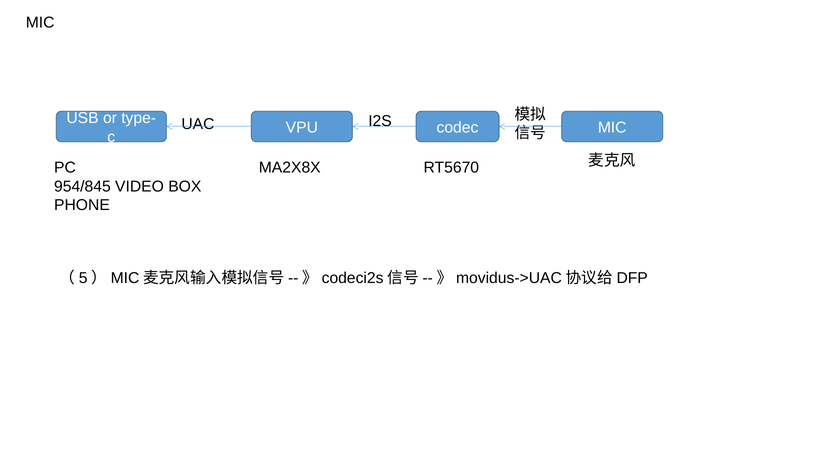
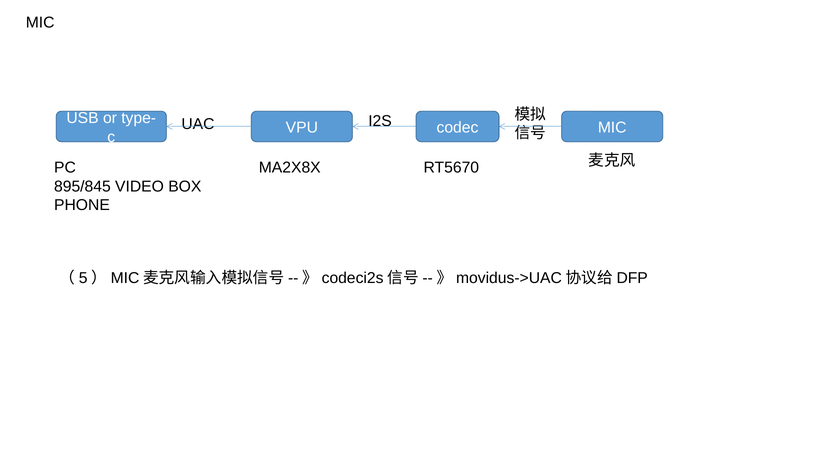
954/845: 954/845 -> 895/845
